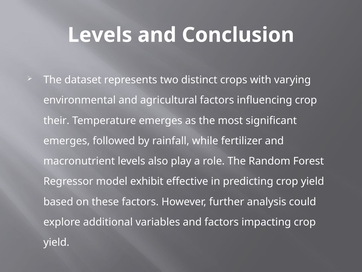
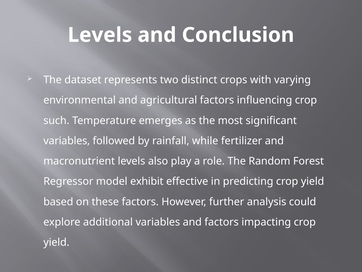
their: their -> such
emerges at (67, 141): emerges -> variables
